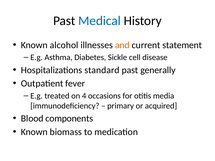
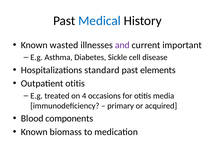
alcohol: alcohol -> wasted
and colour: orange -> purple
statement: statement -> important
generally: generally -> elements
Outpatient fever: fever -> otitis
